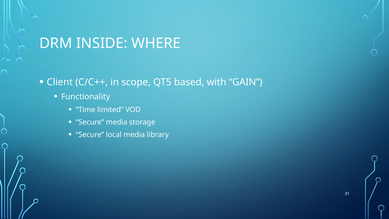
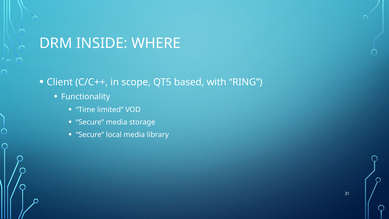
GAIN: GAIN -> RING
